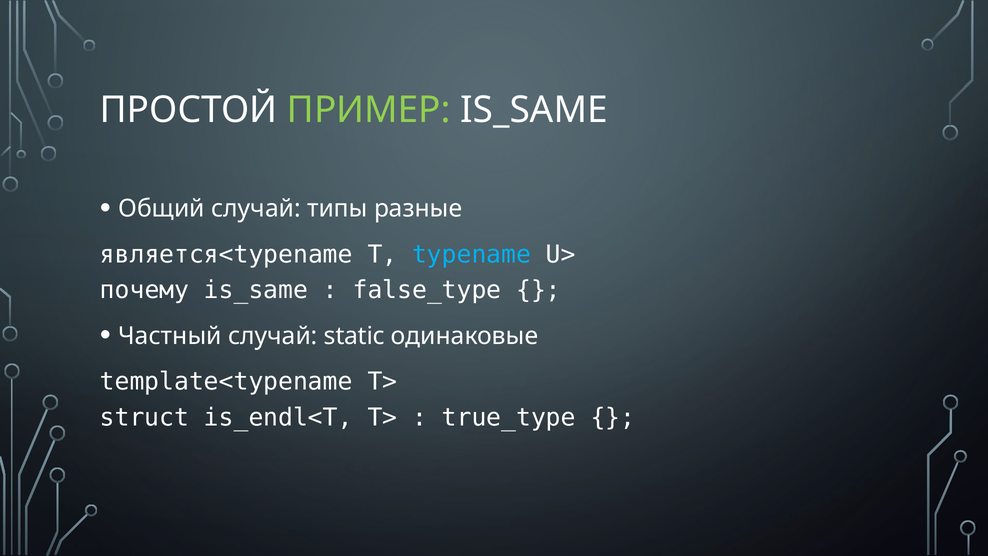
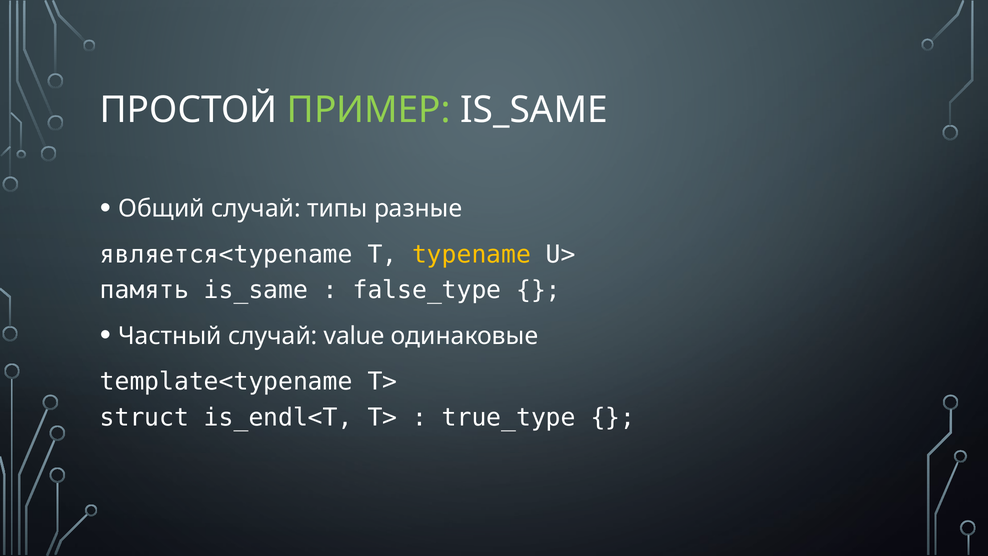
typename colour: light blue -> yellow
почему: почему -> память
static: static -> value
